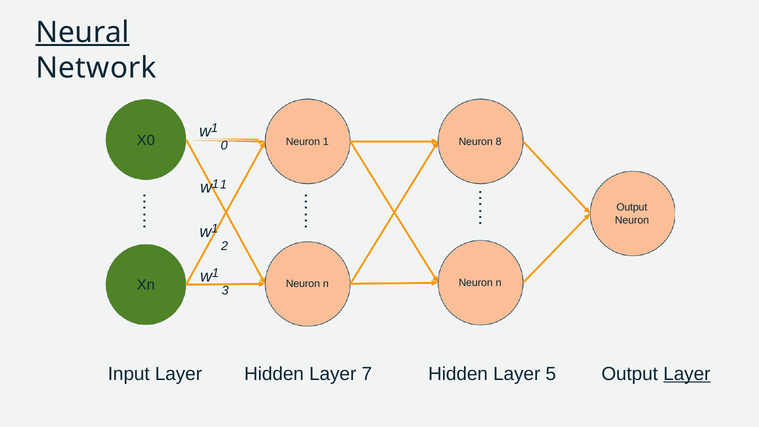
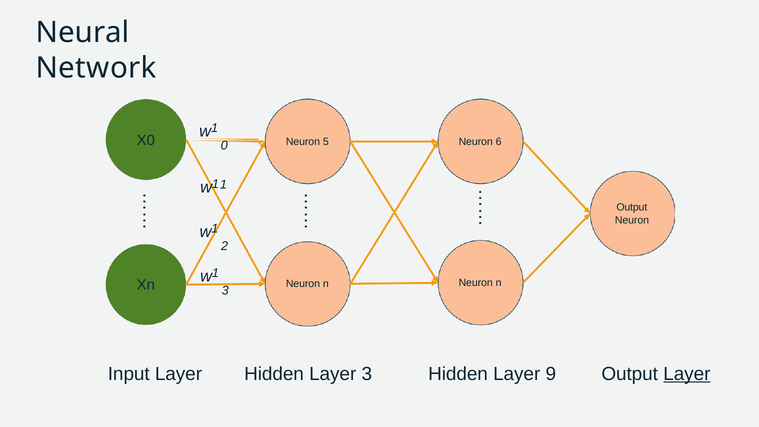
Neural underline: present -> none
1: 1 -> 5
8: 8 -> 6
Layer 7: 7 -> 3
5: 5 -> 9
